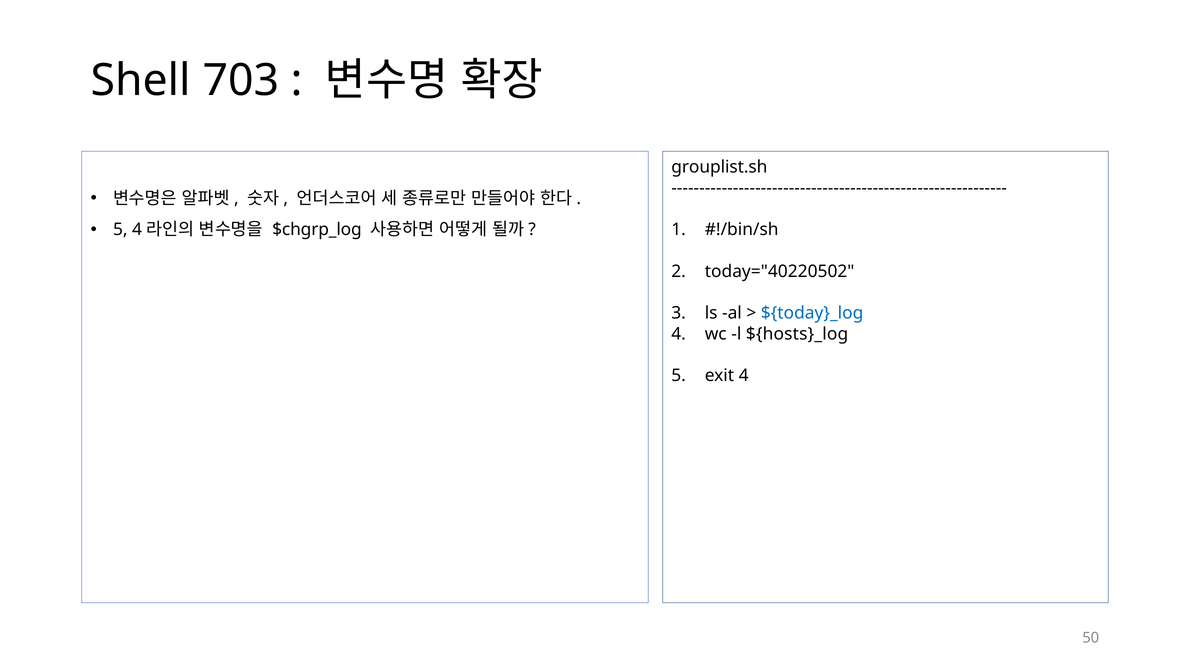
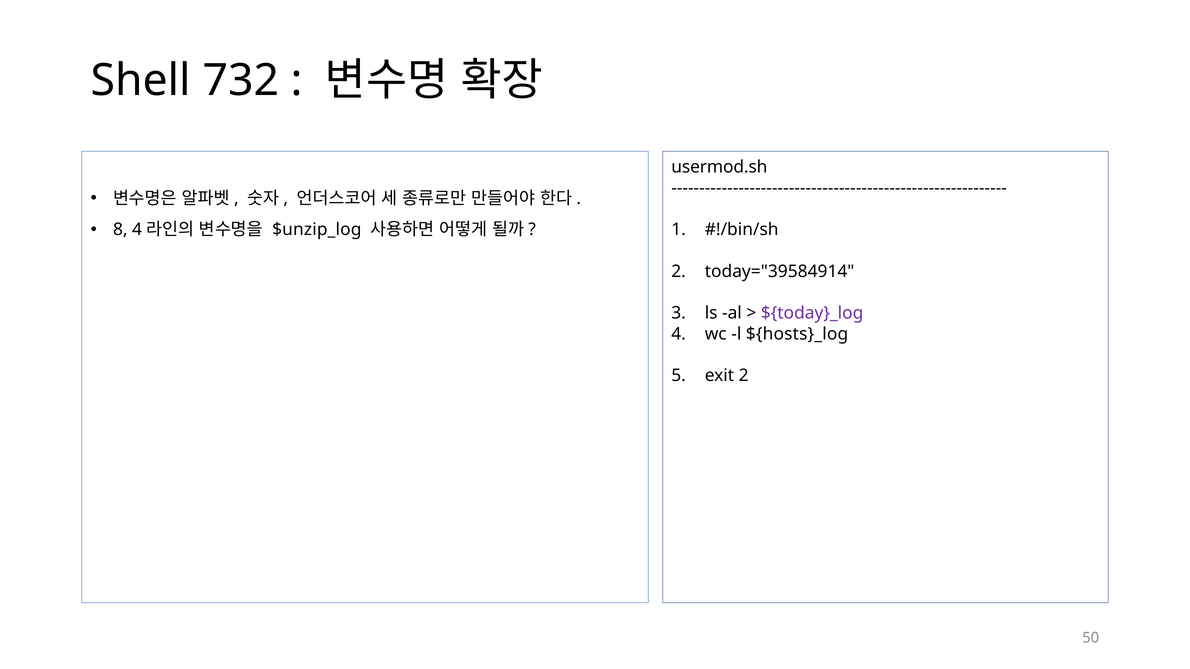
703: 703 -> 732
grouplist.sh: grouplist.sh -> usermod.sh
5 at (120, 230): 5 -> 8
$chgrp_log: $chgrp_log -> $unzip_log
today="40220502: today="40220502 -> today="39584914
${today}_log colour: blue -> purple
exit 4: 4 -> 2
